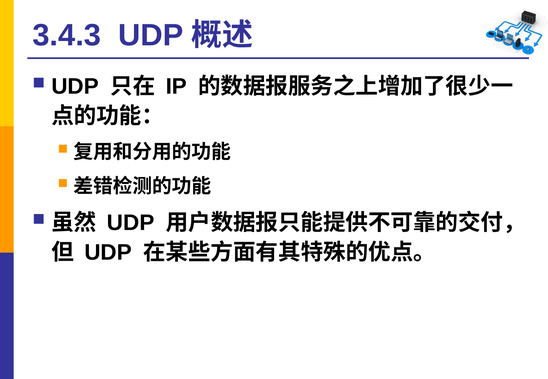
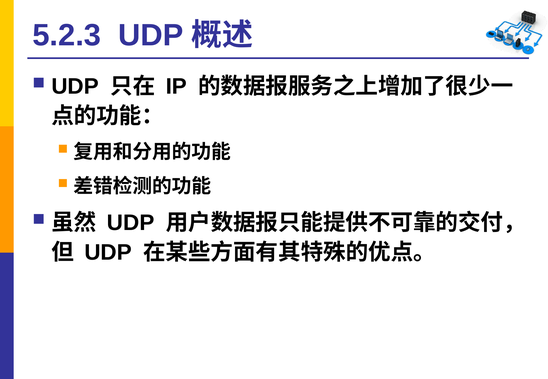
3.4.3: 3.4.3 -> 5.2.3
